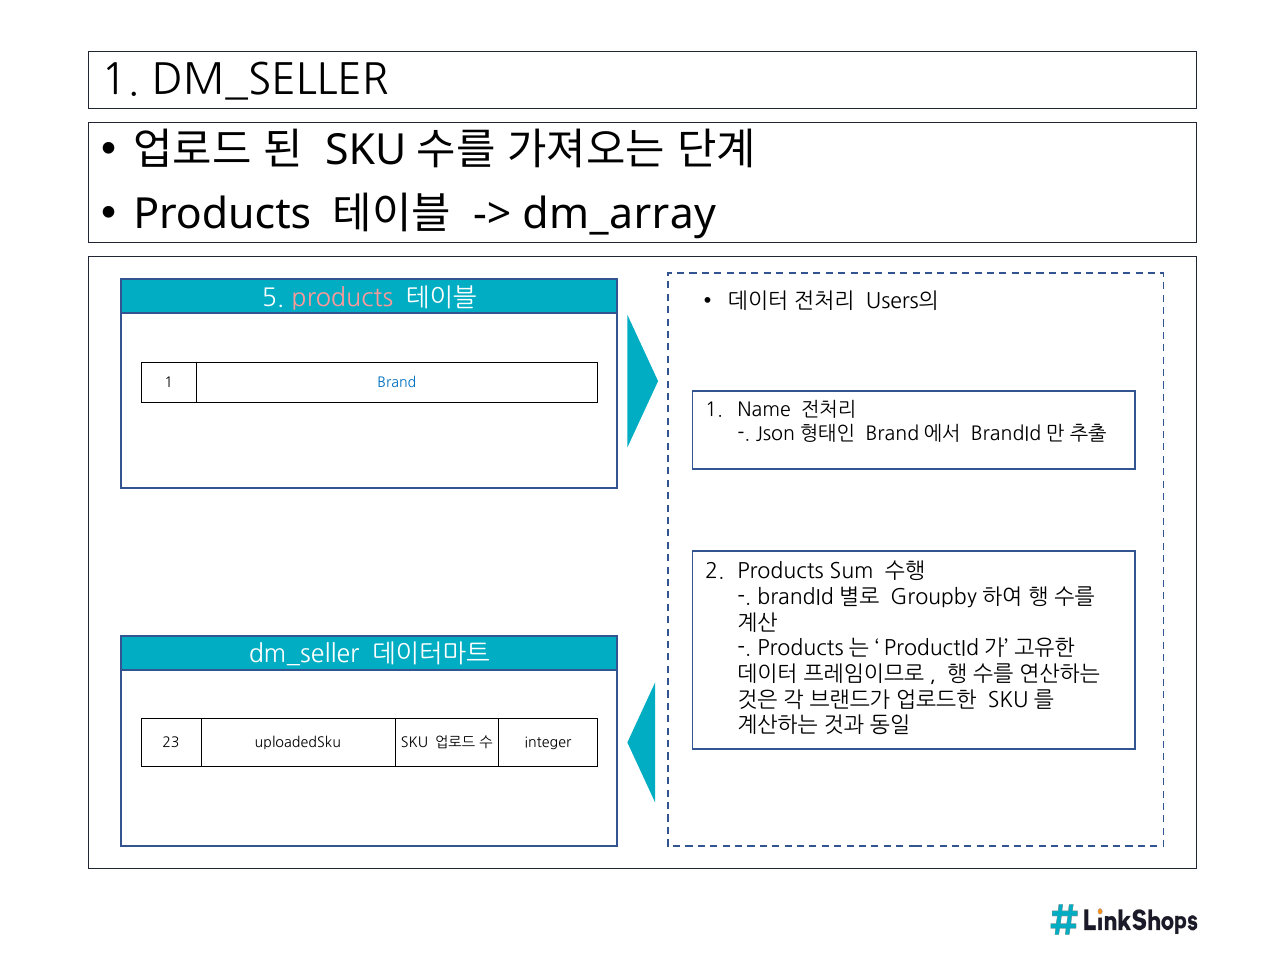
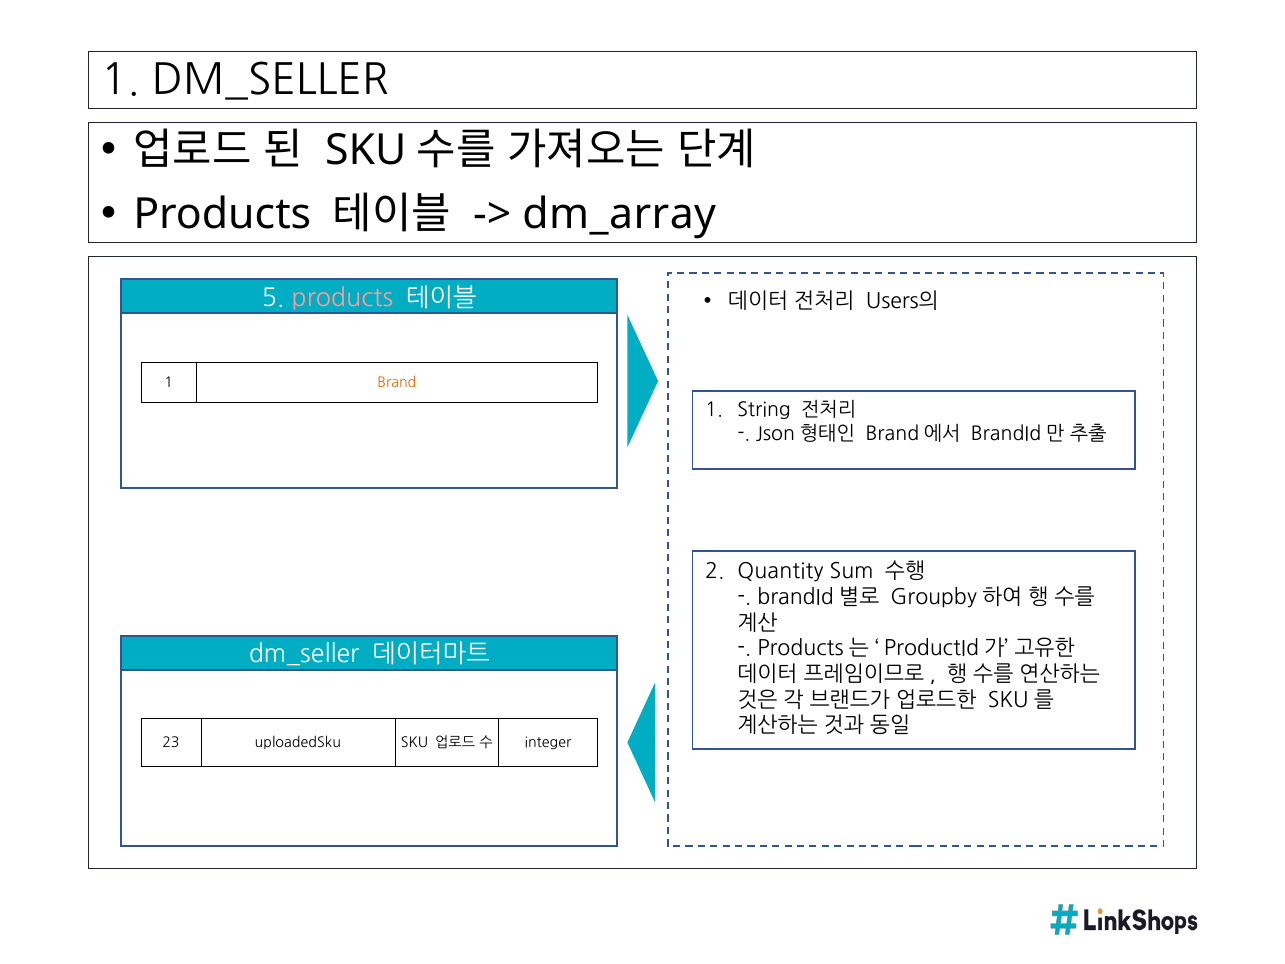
Brand colour: blue -> orange
Name: Name -> String
Products at (780, 572): Products -> Quantity
